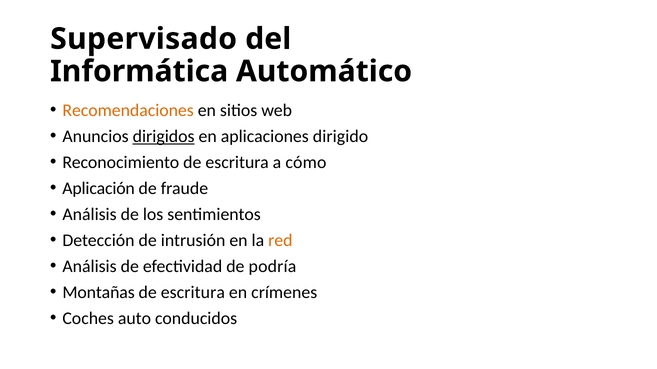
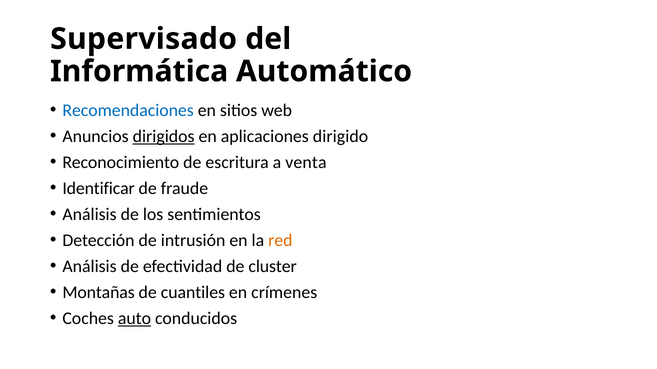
Recomendaciones colour: orange -> blue
cómo: cómo -> venta
Aplicación: Aplicación -> Identificar
podría: podría -> cluster
escritura at (193, 293): escritura -> cuantiles
auto underline: none -> present
